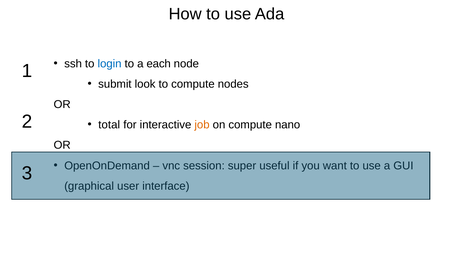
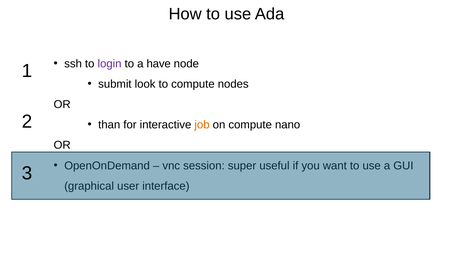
login colour: blue -> purple
each: each -> have
total: total -> than
